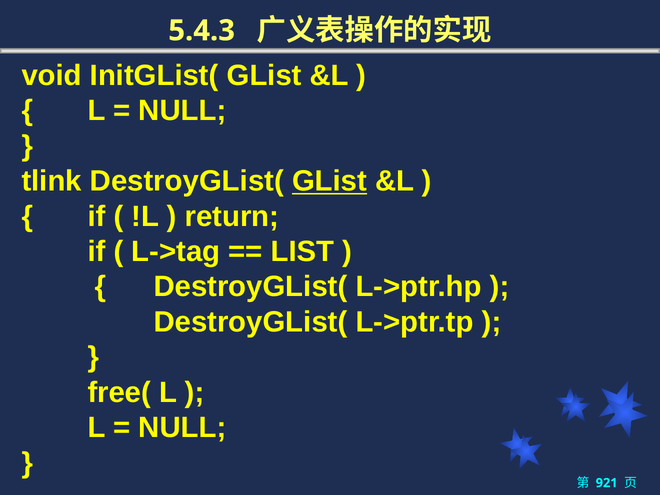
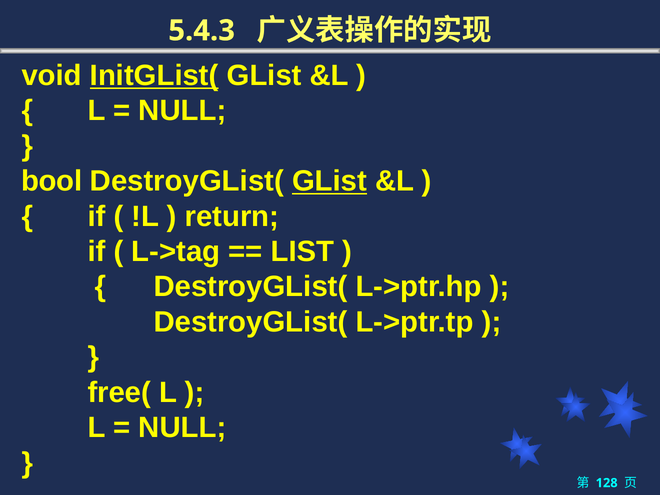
InitGList( underline: none -> present
tlink: tlink -> bool
921: 921 -> 128
